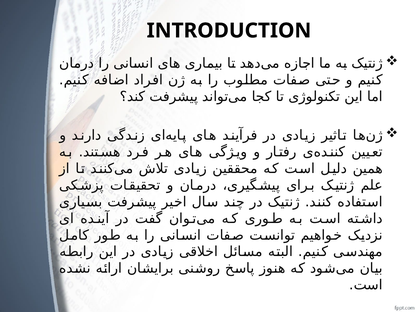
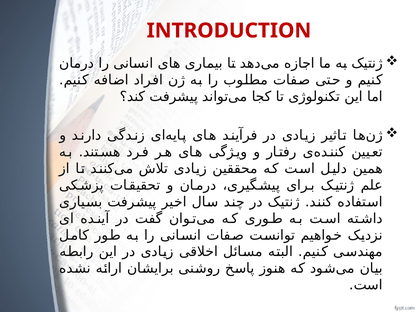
INTRODUCTION colour: black -> red
